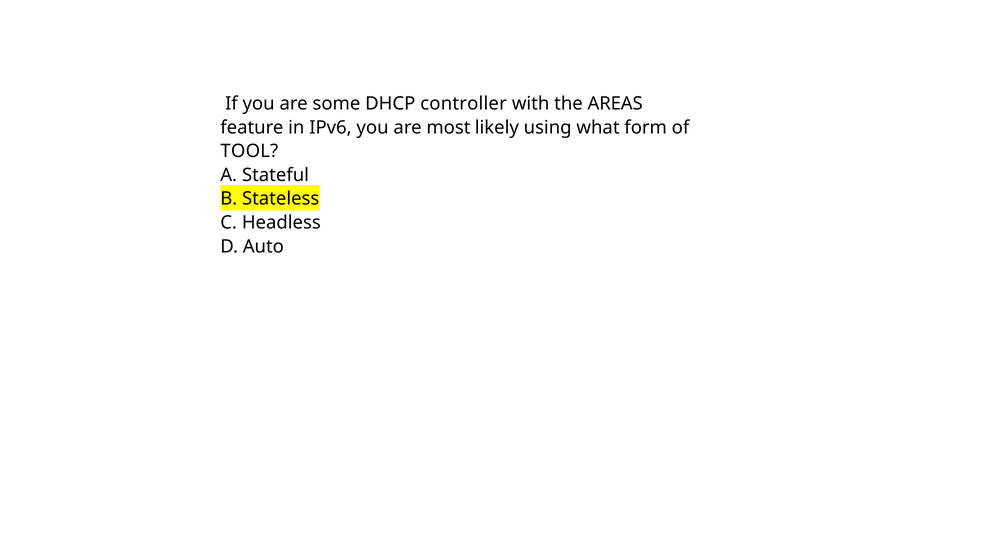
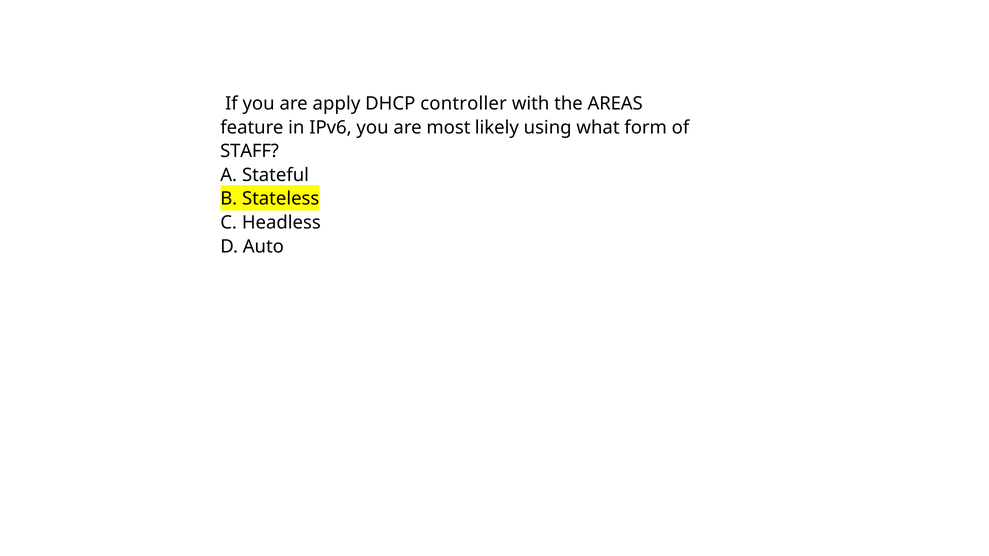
some: some -> apply
TOOL: TOOL -> STAFF
